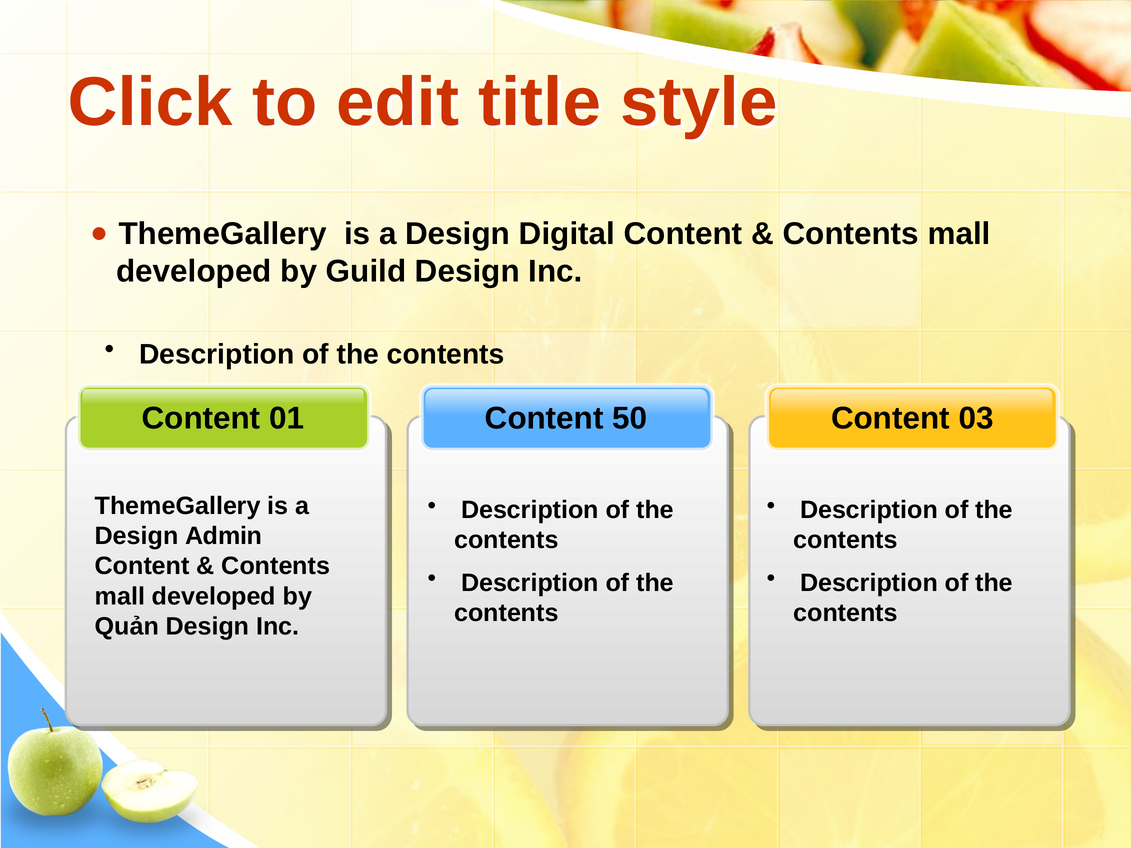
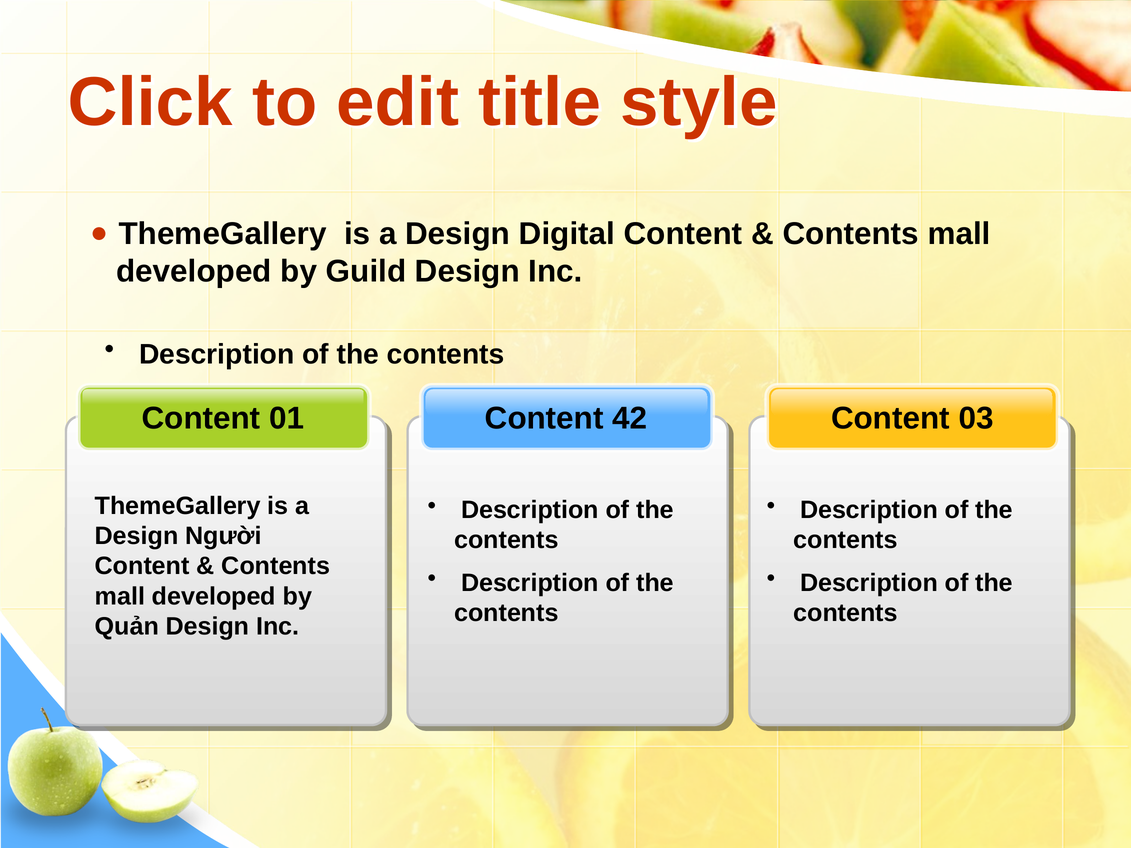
50: 50 -> 42
Admin: Admin -> Người
